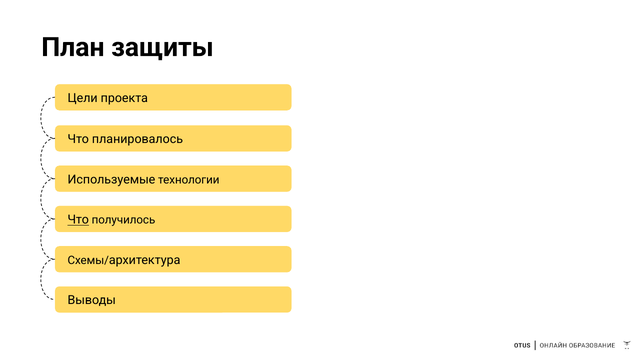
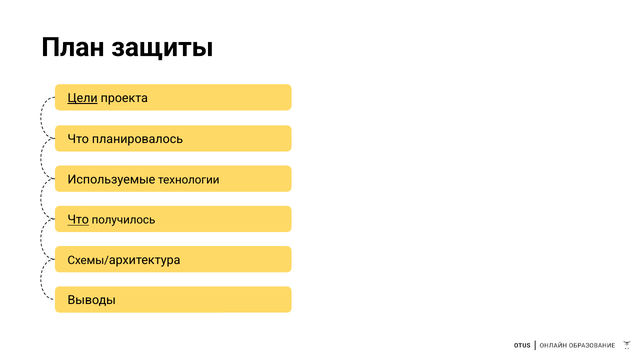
Цели underline: none -> present
